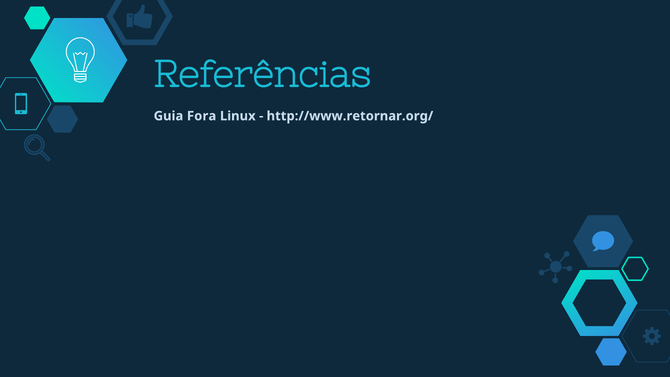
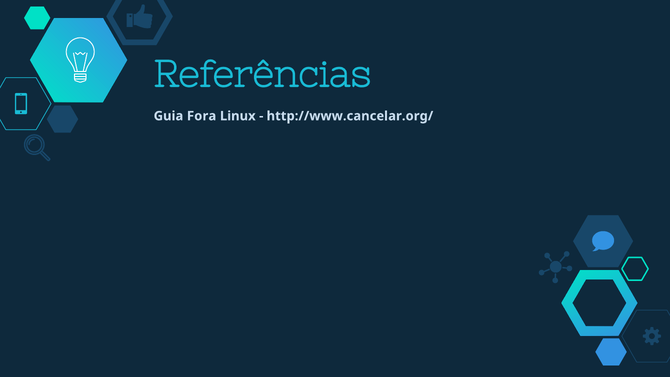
http://www.retornar.org/: http://www.retornar.org/ -> http://www.cancelar.org/
